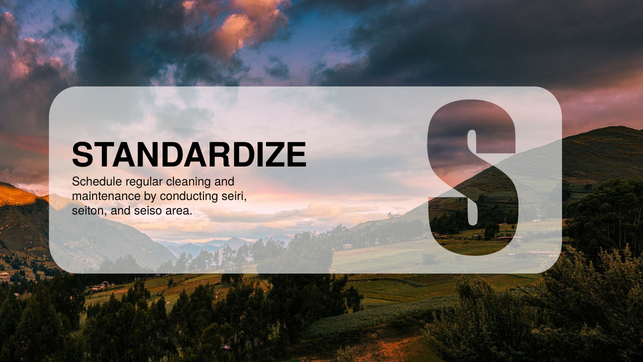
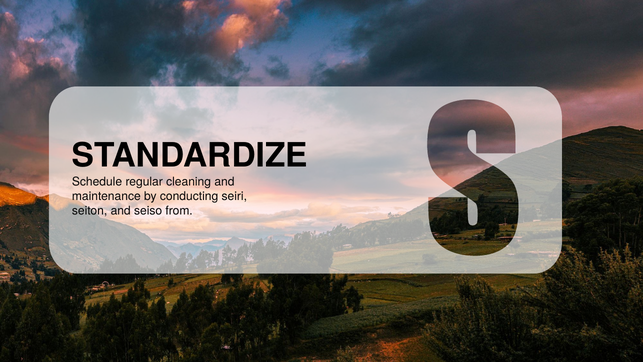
area: area -> from
